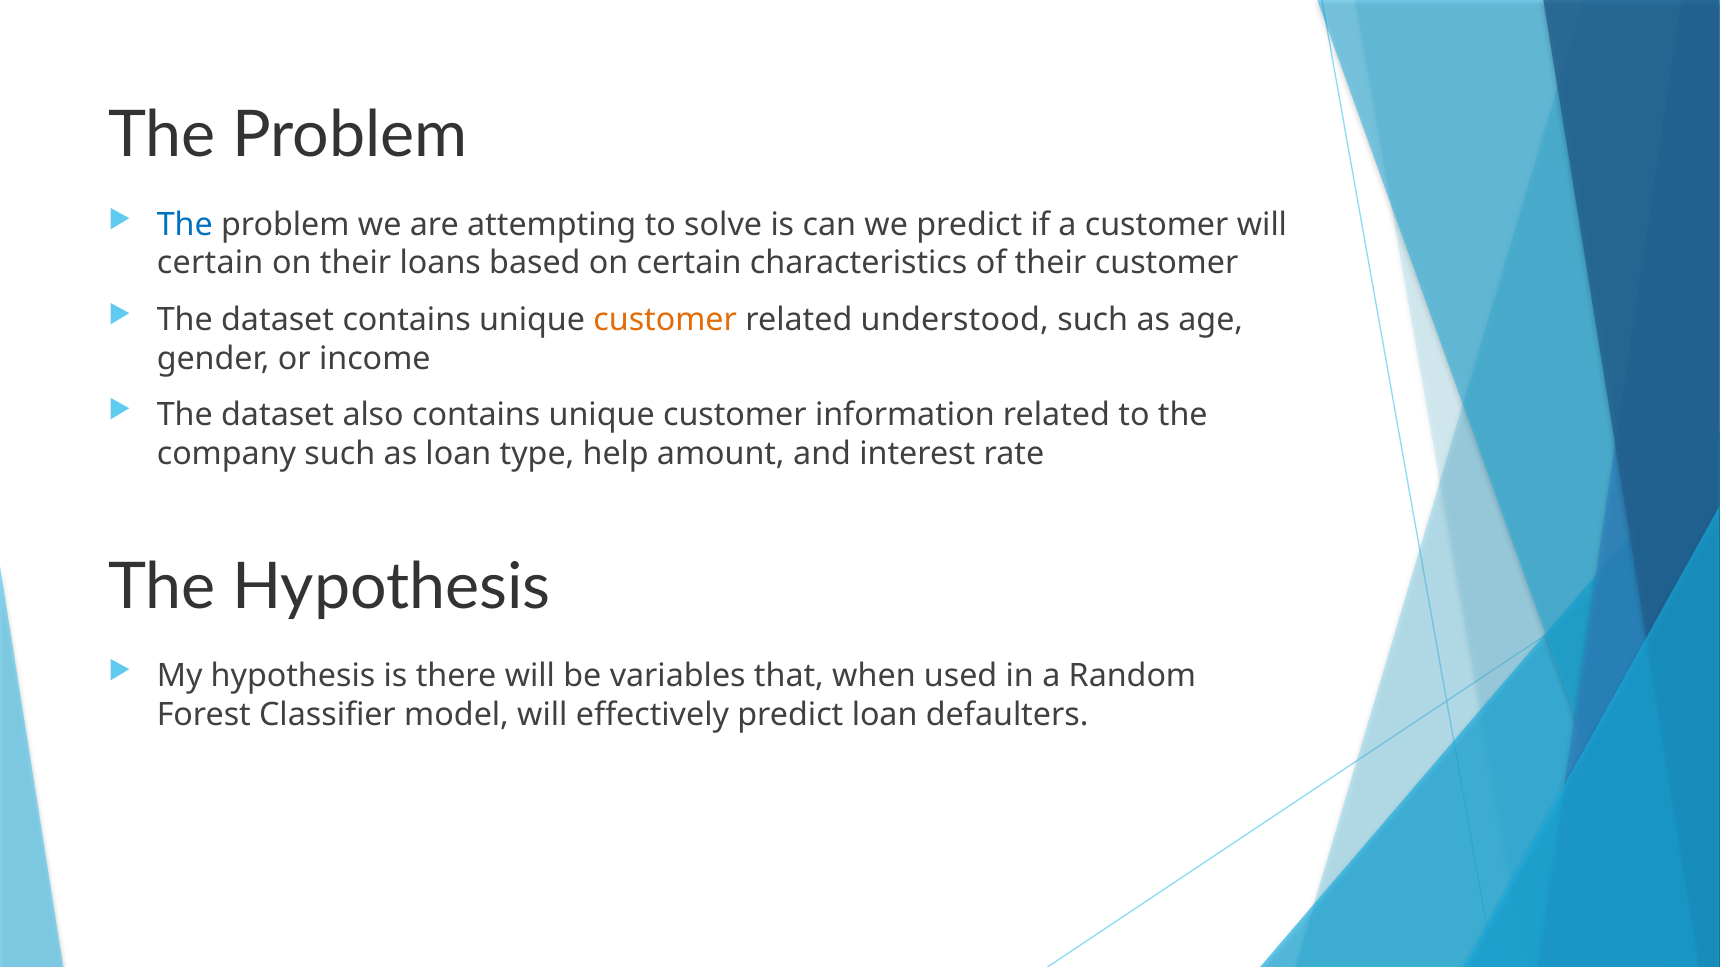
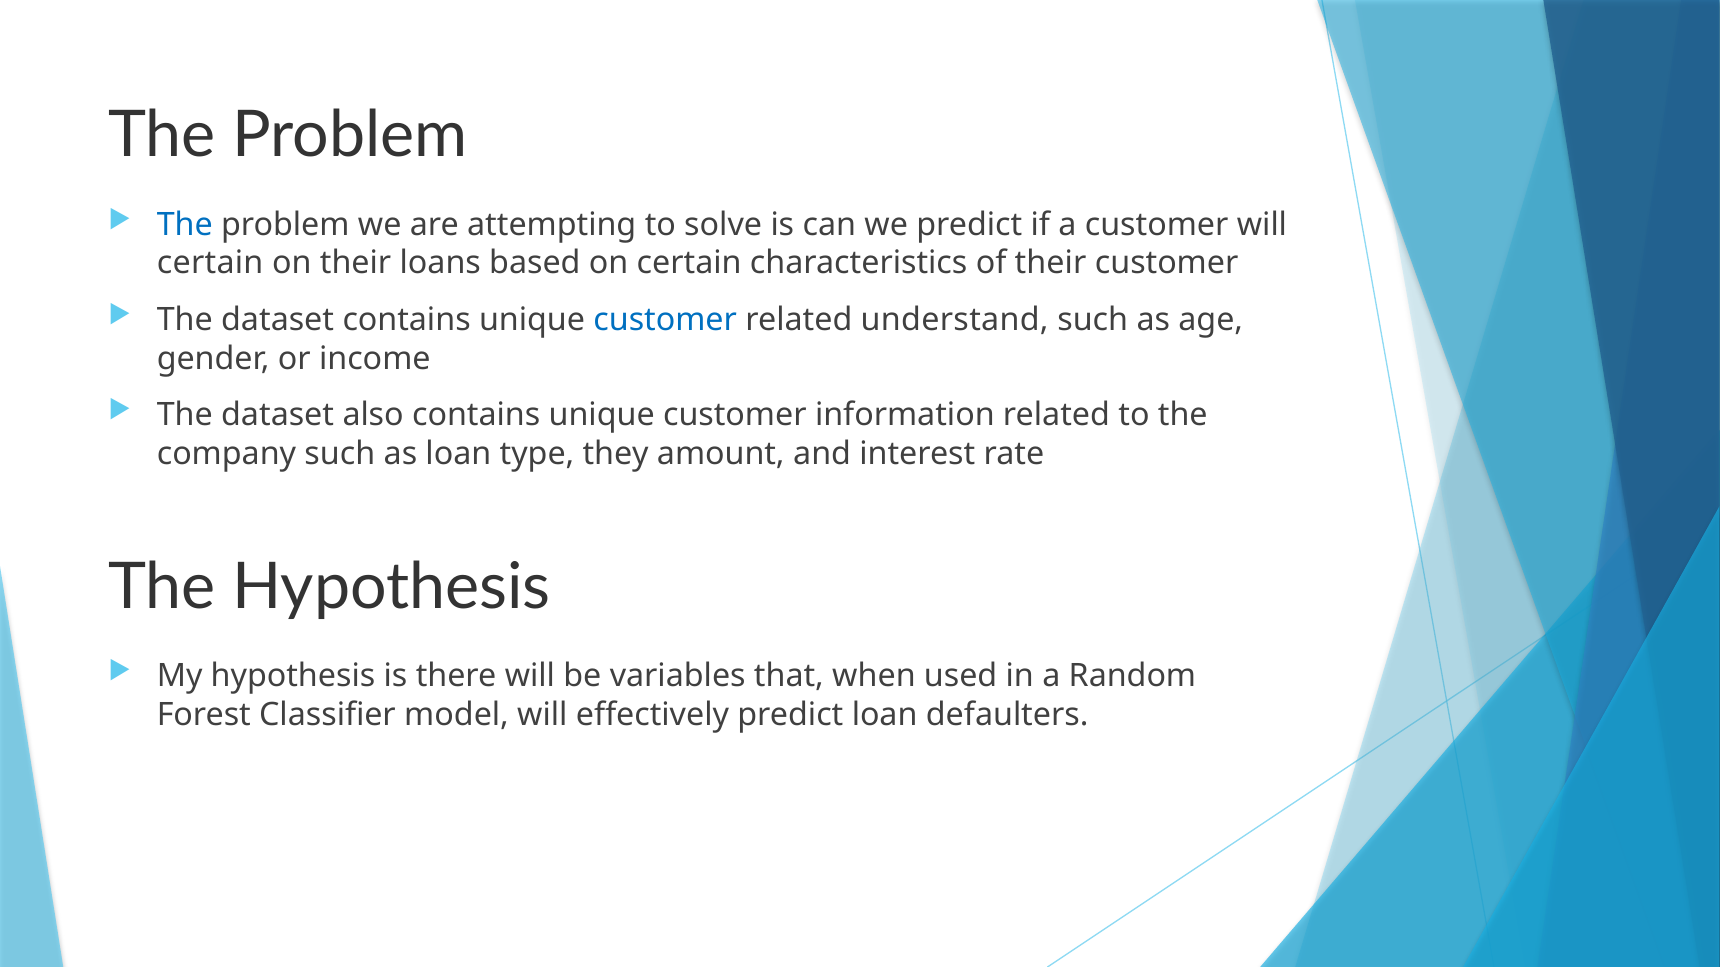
customer at (665, 320) colour: orange -> blue
understood: understood -> understand
help: help -> they
